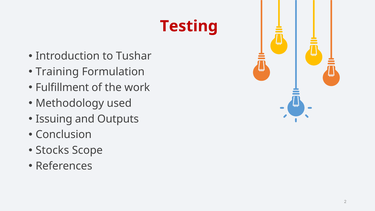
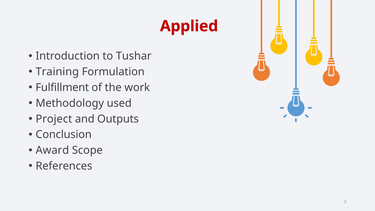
Testing: Testing -> Applied
Issuing: Issuing -> Project
Stocks: Stocks -> Award
